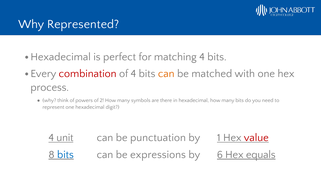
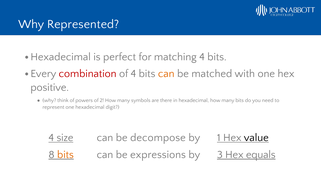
process: process -> positive
unit: unit -> size
punctuation: punctuation -> decompose
value colour: red -> black
bits at (65, 154) colour: blue -> orange
6: 6 -> 3
